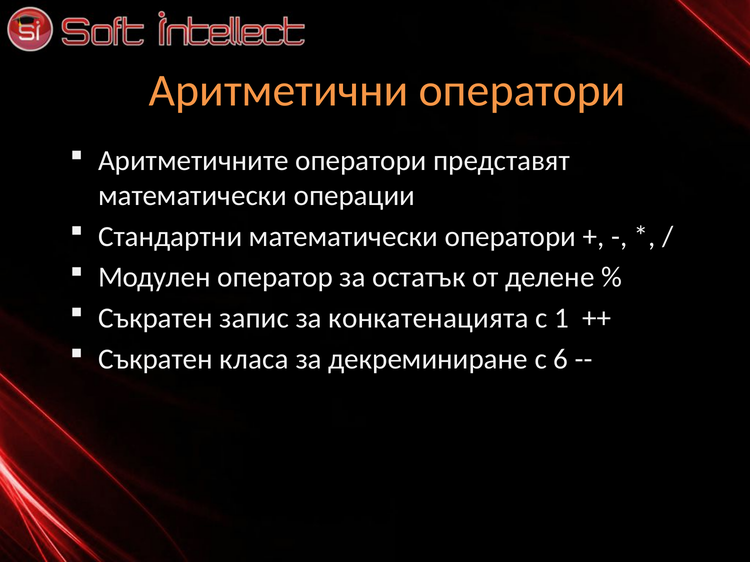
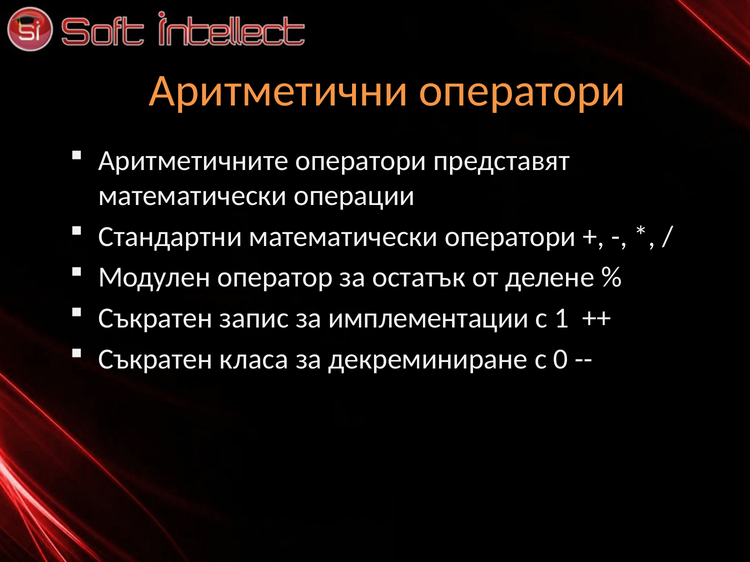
конкатенацията: конкатенацията -> имплементации
6: 6 -> 0
